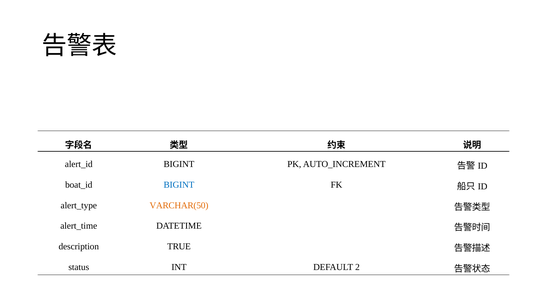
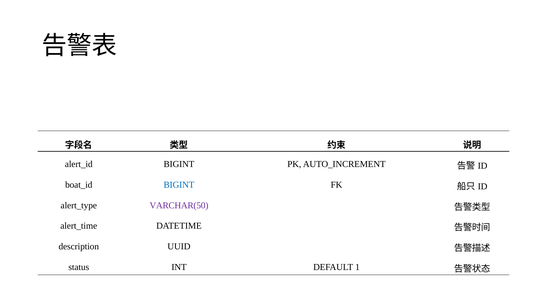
VARCHAR(50 colour: orange -> purple
TRUE: TRUE -> UUID
2: 2 -> 1
